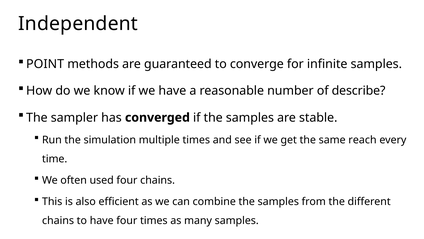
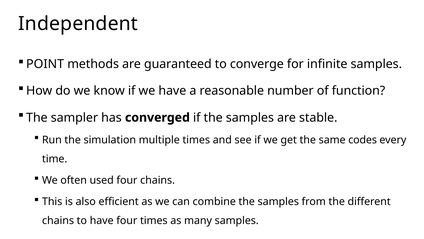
describe: describe -> function
reach: reach -> codes
